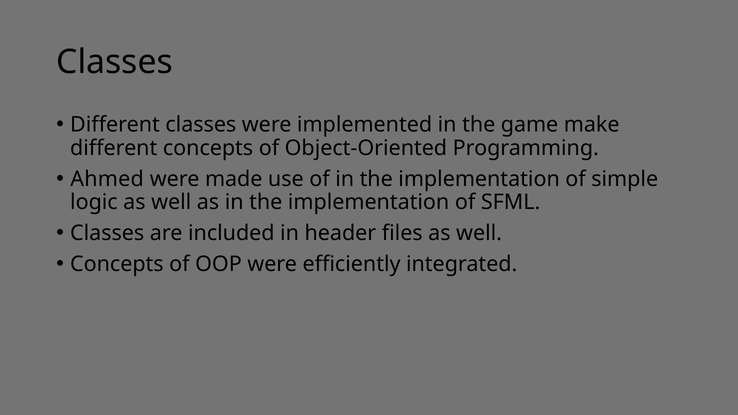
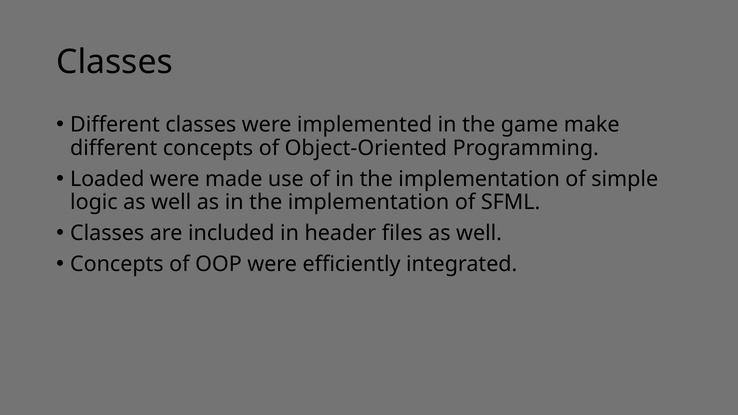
Ahmed: Ahmed -> Loaded
